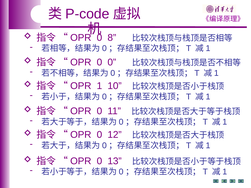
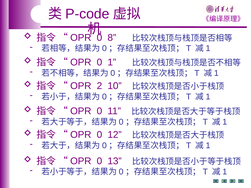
0 0: 0 -> 1
1: 1 -> 2
